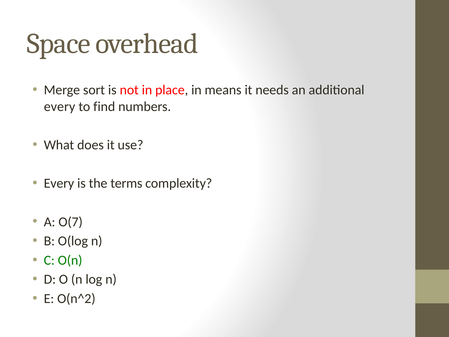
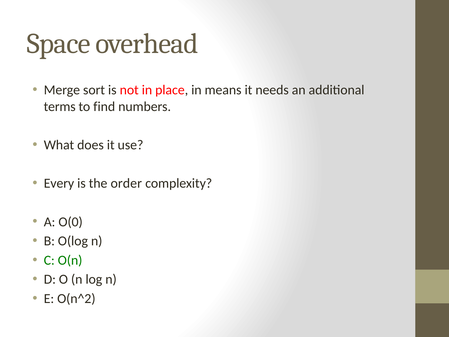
every at (60, 106): every -> terms
terms: terms -> order
O(7: O(7 -> O(0
